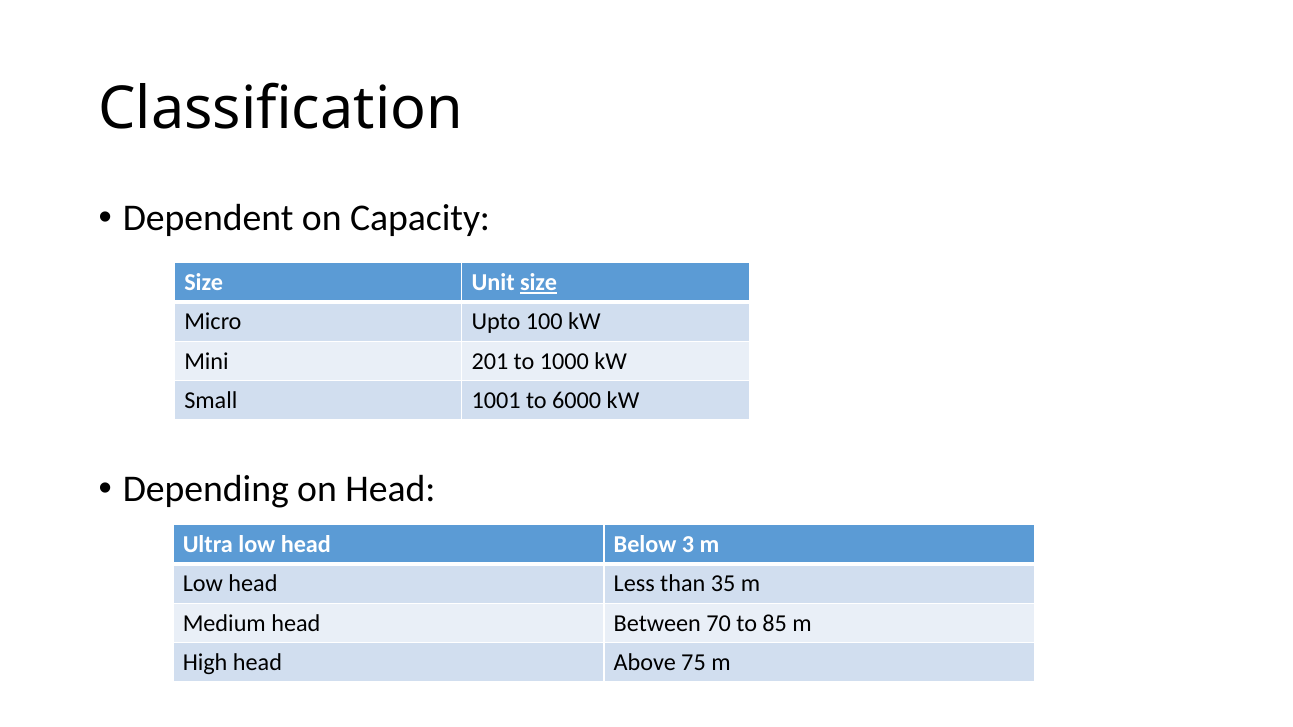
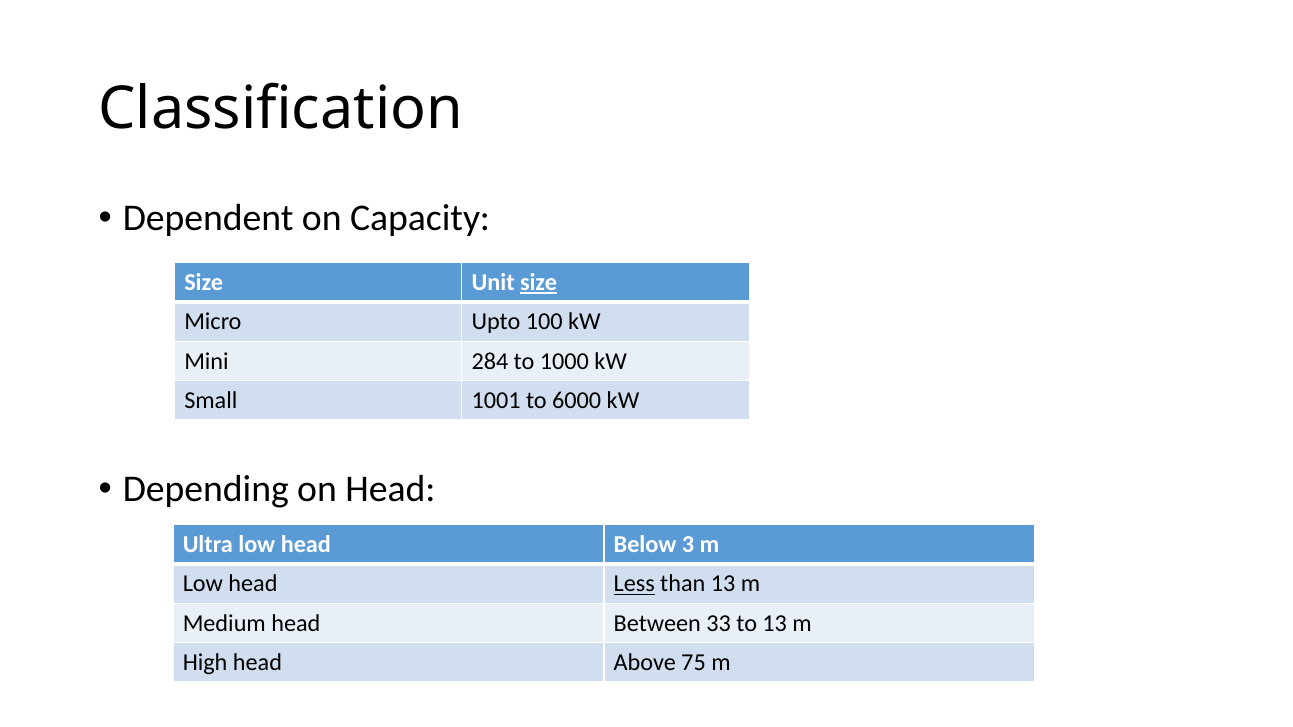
201: 201 -> 284
Less underline: none -> present
than 35: 35 -> 13
70: 70 -> 33
to 85: 85 -> 13
